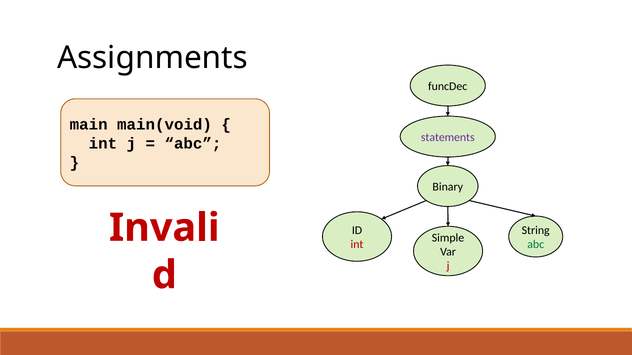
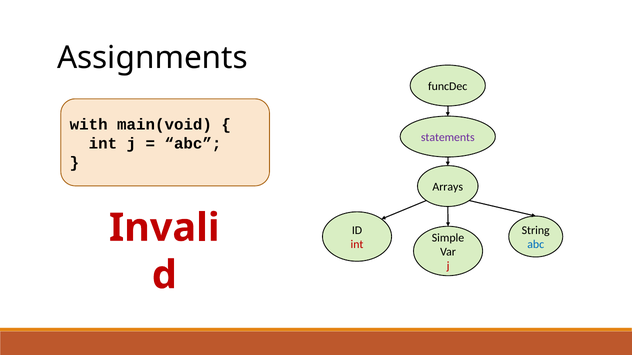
main: main -> with
Binary: Binary -> Arrays
abc at (536, 245) colour: green -> blue
